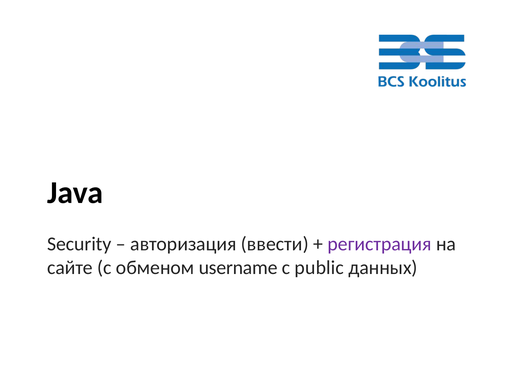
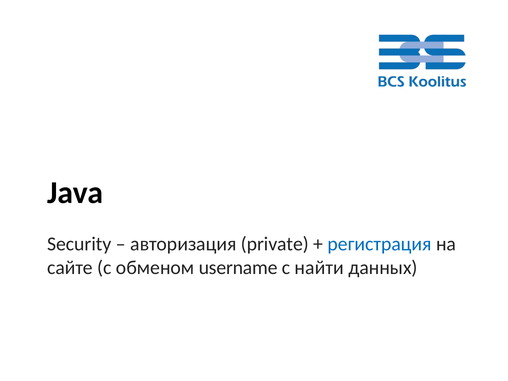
ввести: ввести -> private
регистрация colour: purple -> blue
public: public -> найти
